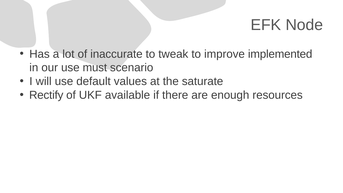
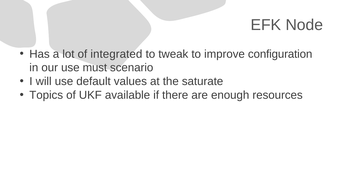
inaccurate: inaccurate -> integrated
implemented: implemented -> configuration
Rectify: Rectify -> Topics
